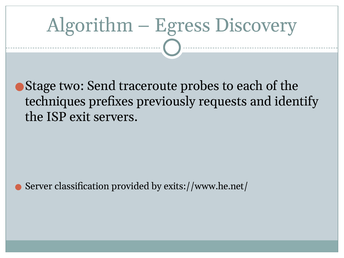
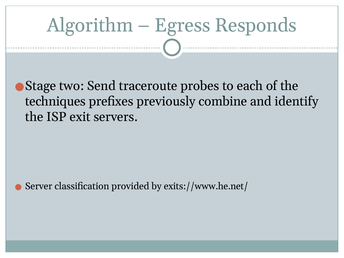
Discovery: Discovery -> Responds
requests: requests -> combine
